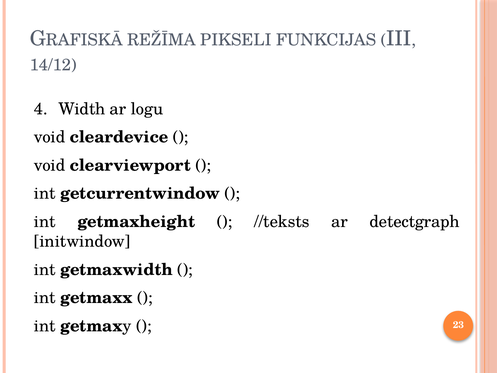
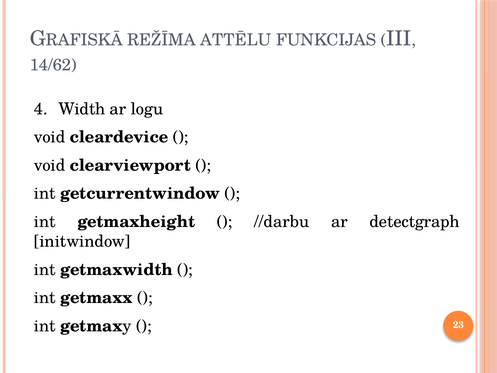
PIKSELI: PIKSELI -> ATTĒLU
14/12: 14/12 -> 14/62
//teksts: //teksts -> //darbu
